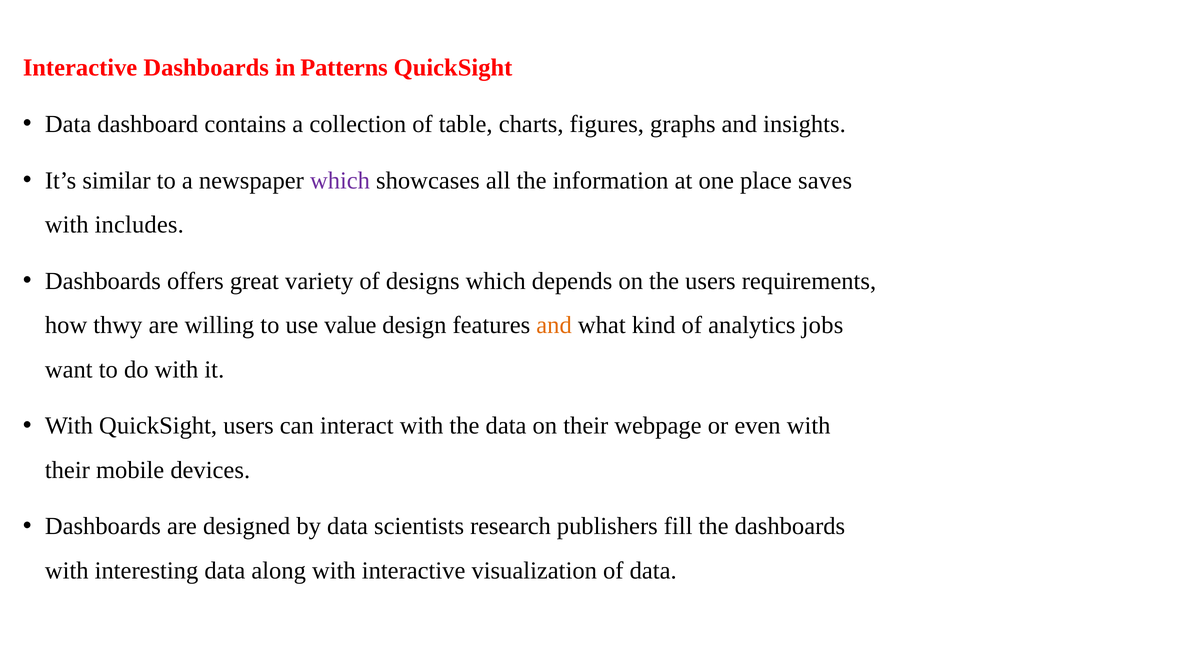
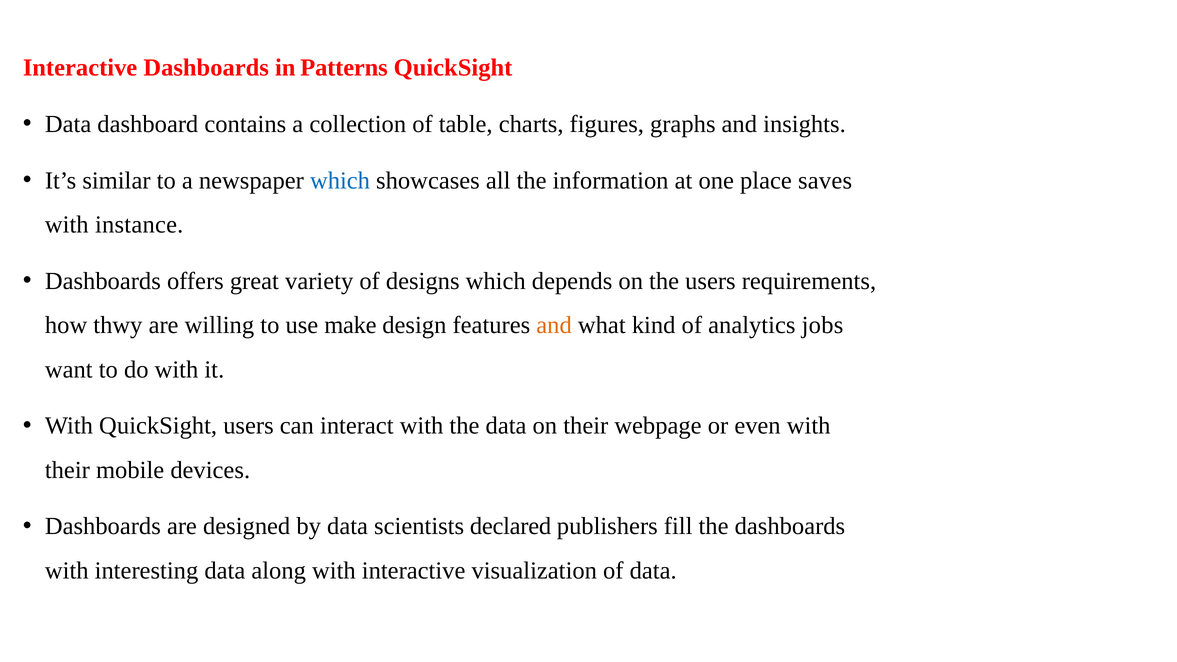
which at (340, 181) colour: purple -> blue
includes: includes -> instance
value: value -> make
research: research -> declared
